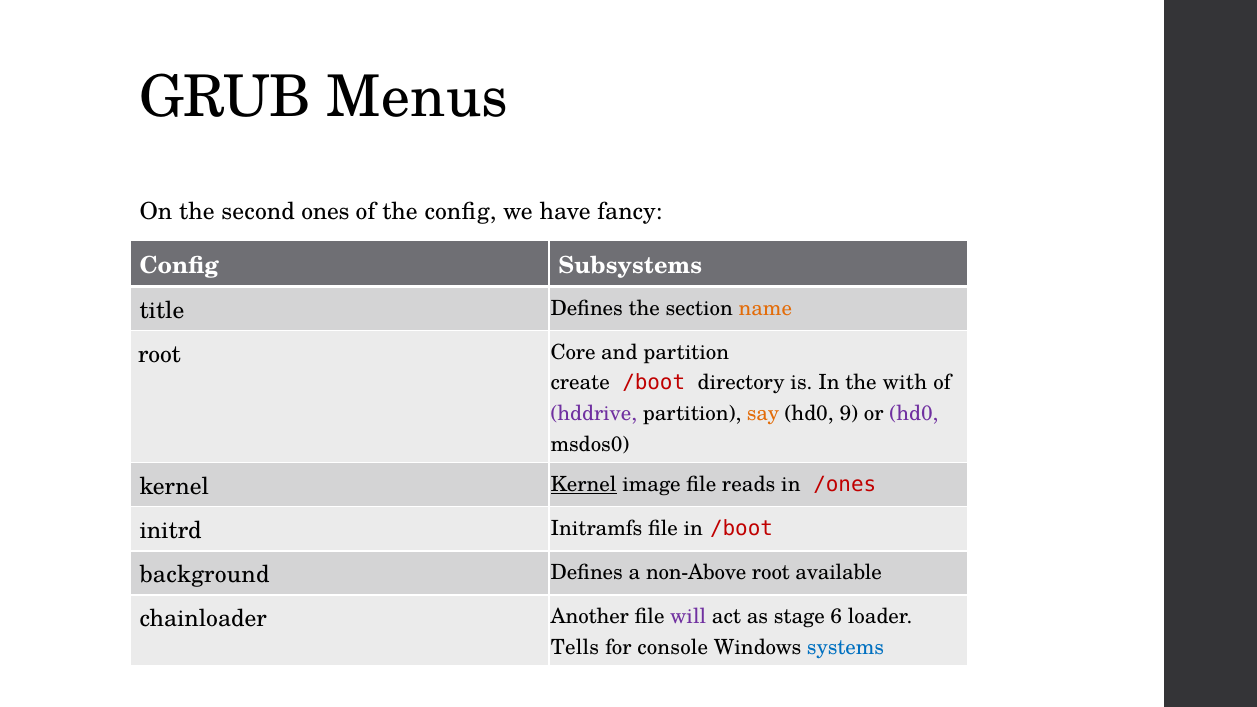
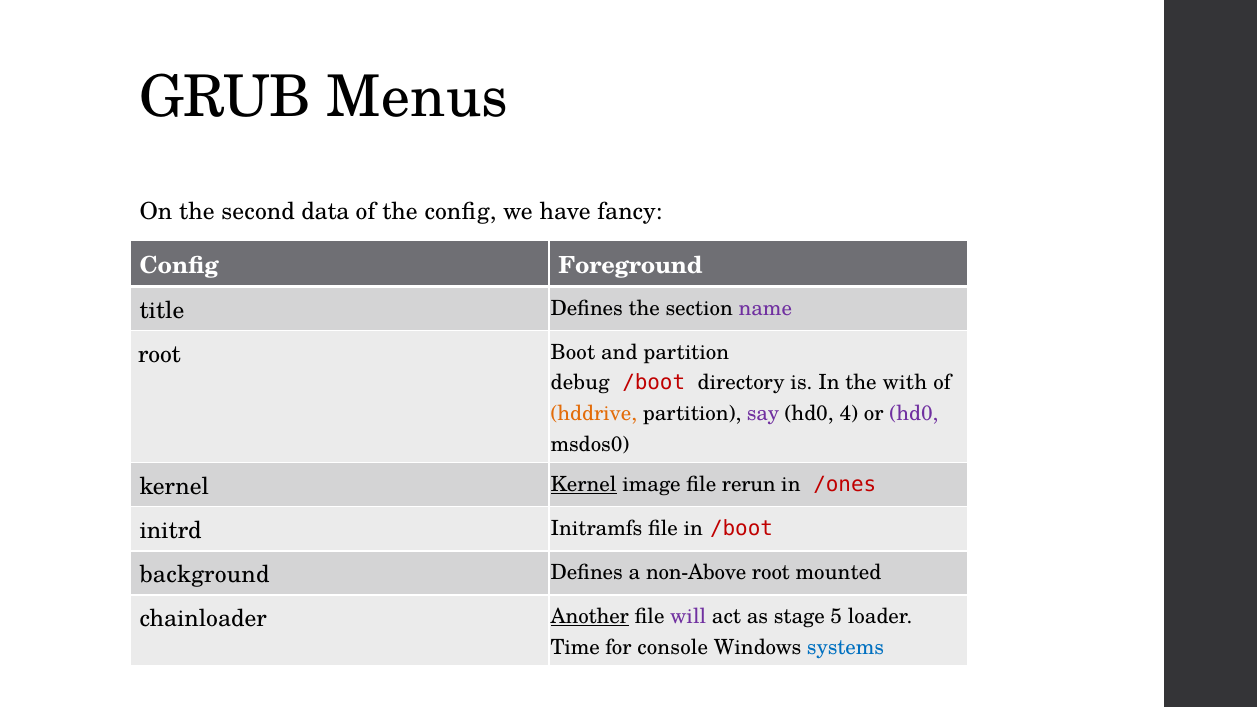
ones: ones -> data
Subsystems: Subsystems -> Foreground
name colour: orange -> purple
Core: Core -> Boot
create: create -> debug
hddrive colour: purple -> orange
say colour: orange -> purple
9: 9 -> 4
reads: reads -> rerun
available: available -> mounted
Another underline: none -> present
6: 6 -> 5
Tells: Tells -> Time
